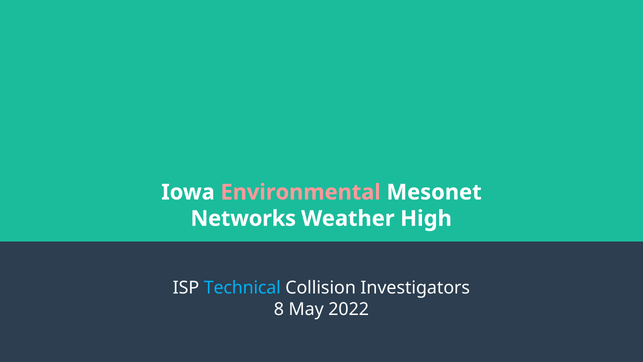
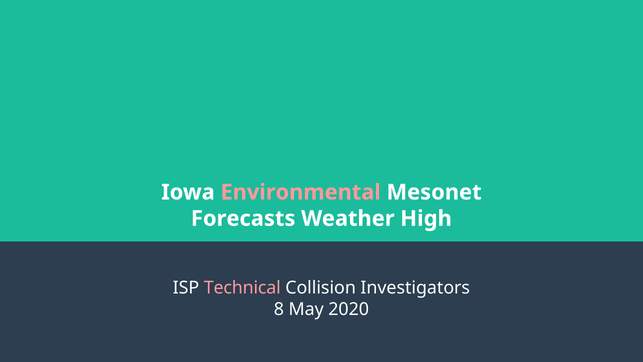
Networks: Networks -> Forecasts
Technical colour: light blue -> pink
2022: 2022 -> 2020
